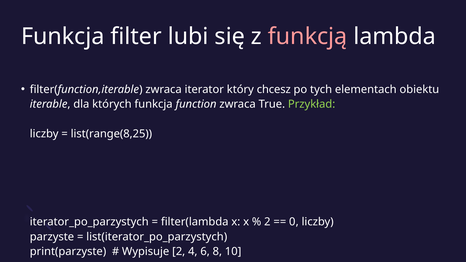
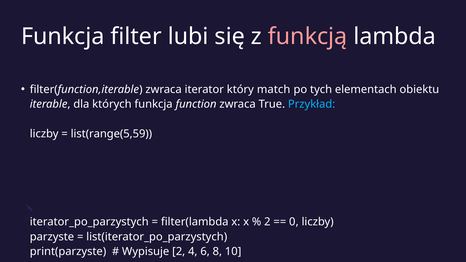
chcesz: chcesz -> match
Przykład colour: light green -> light blue
list(range(8,25: list(range(8,25 -> list(range(5,59
